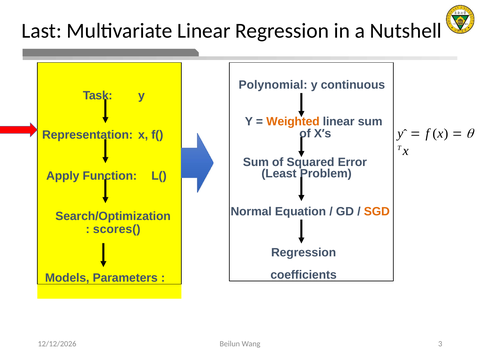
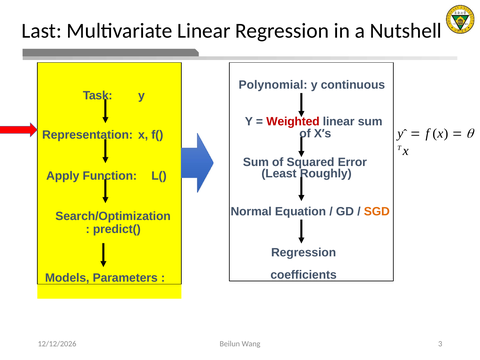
Weighted colour: orange -> red
Problem: Problem -> Roughly
scores(: scores( -> predict(
